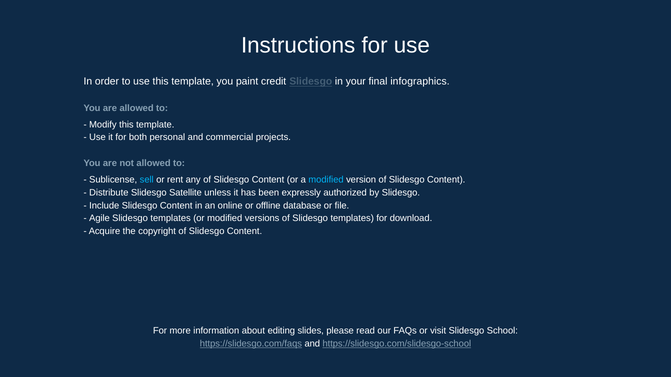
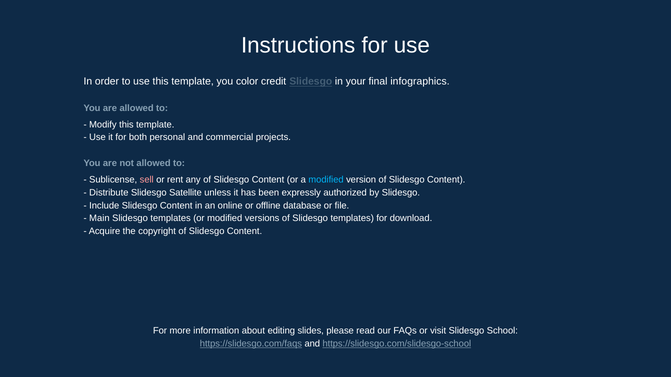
paint: paint -> color
sell colour: light blue -> pink
Agile: Agile -> Main
